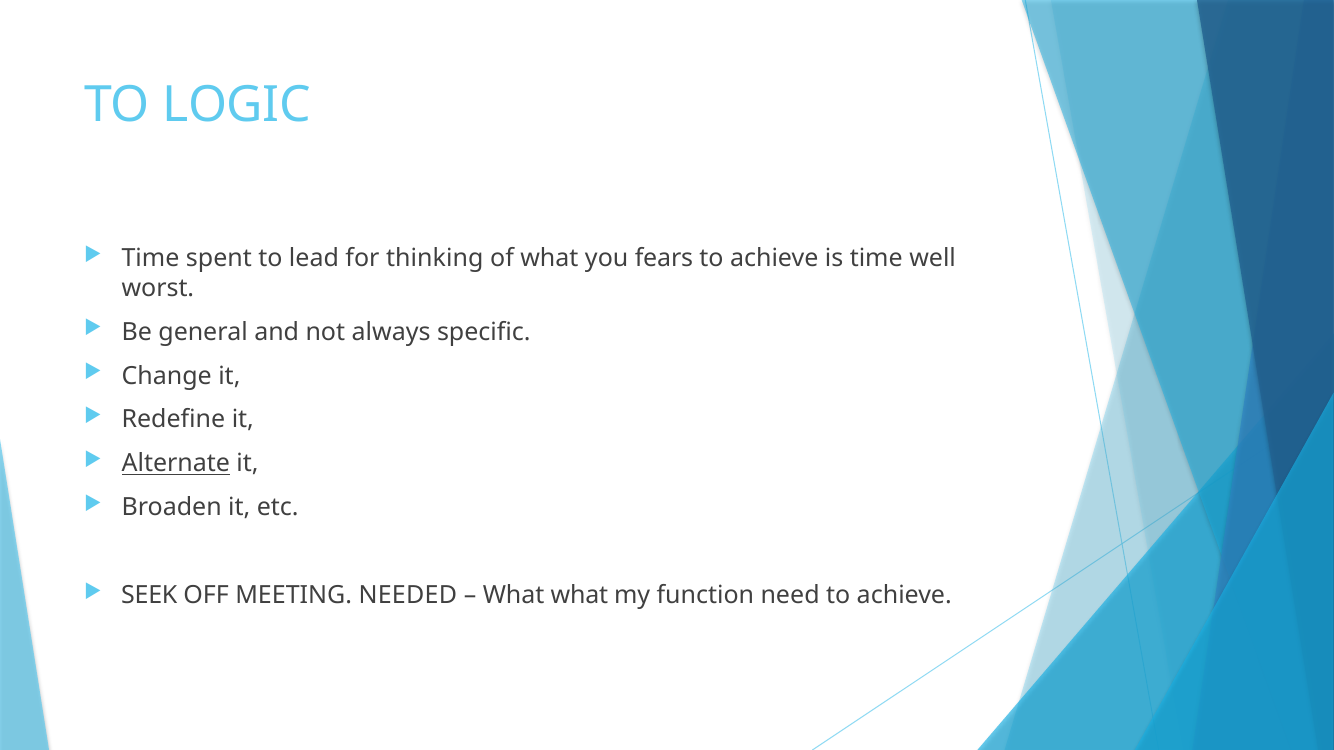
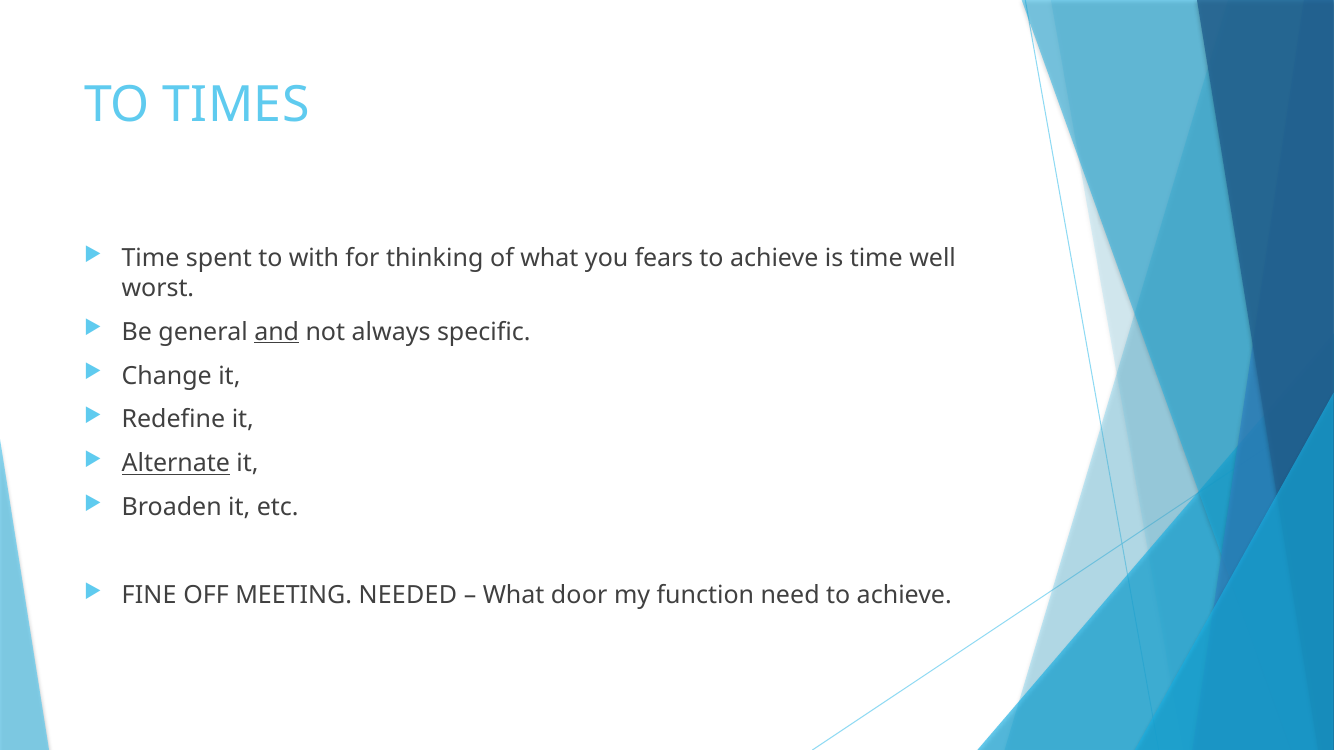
LOGIC: LOGIC -> TIMES
lead: lead -> with
and underline: none -> present
SEEK: SEEK -> FINE
What what: what -> door
